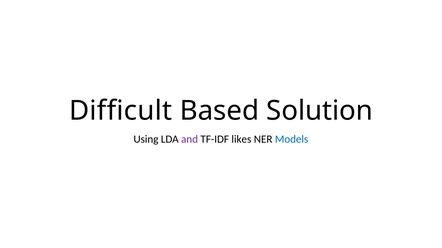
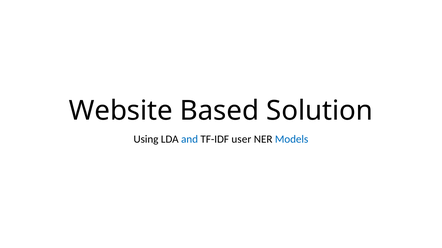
Difficult: Difficult -> Website
and colour: purple -> blue
likes: likes -> user
